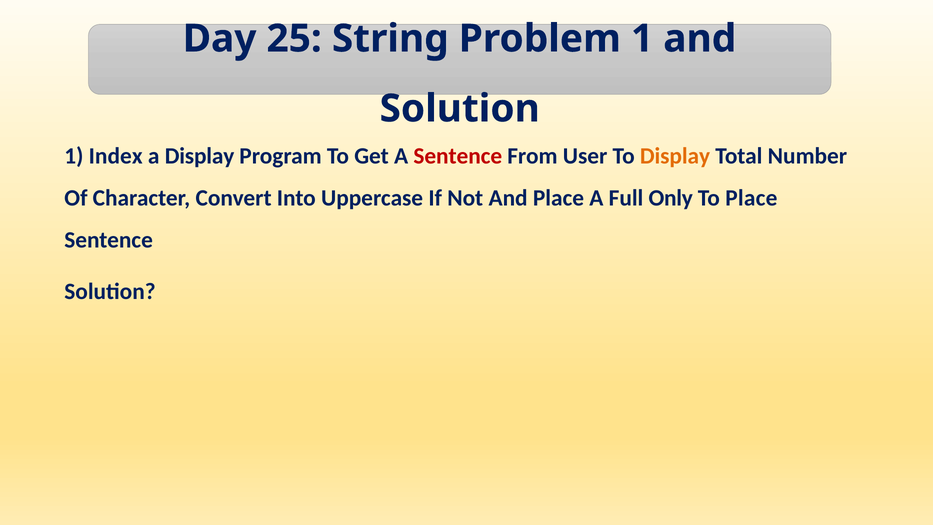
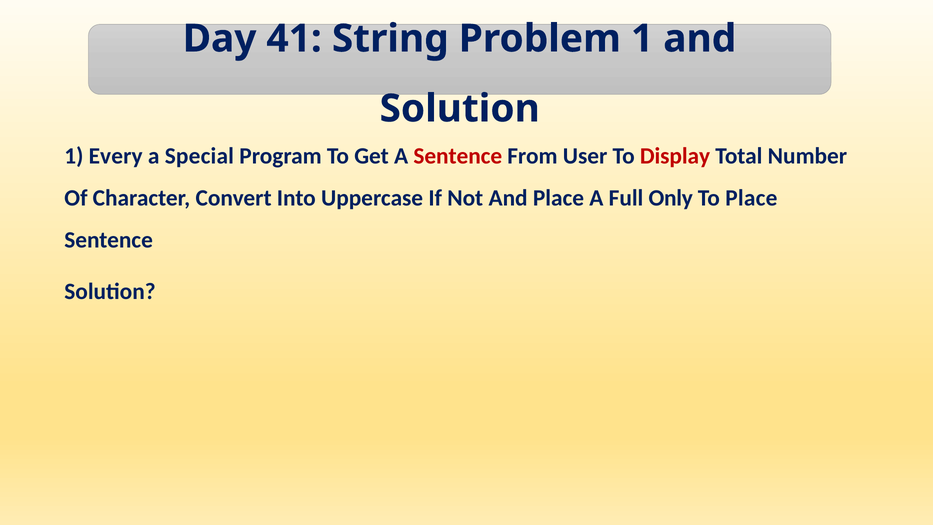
25: 25 -> 41
Index: Index -> Every
a Display: Display -> Special
Display at (675, 156) colour: orange -> red
